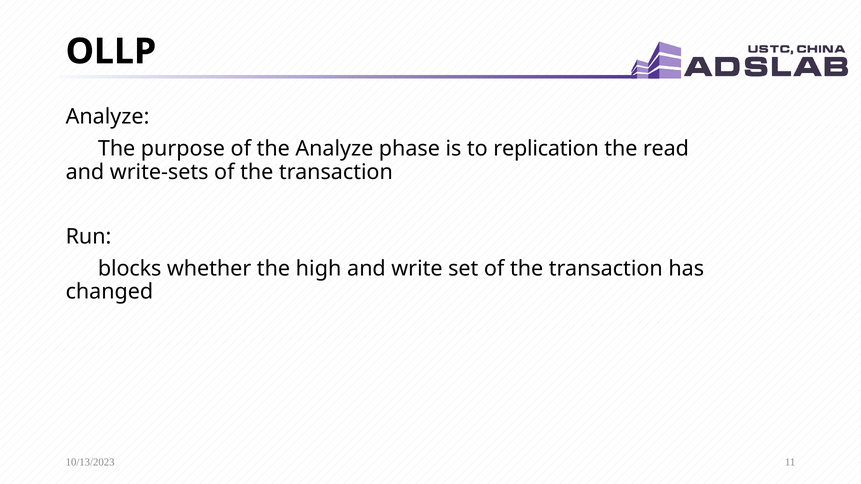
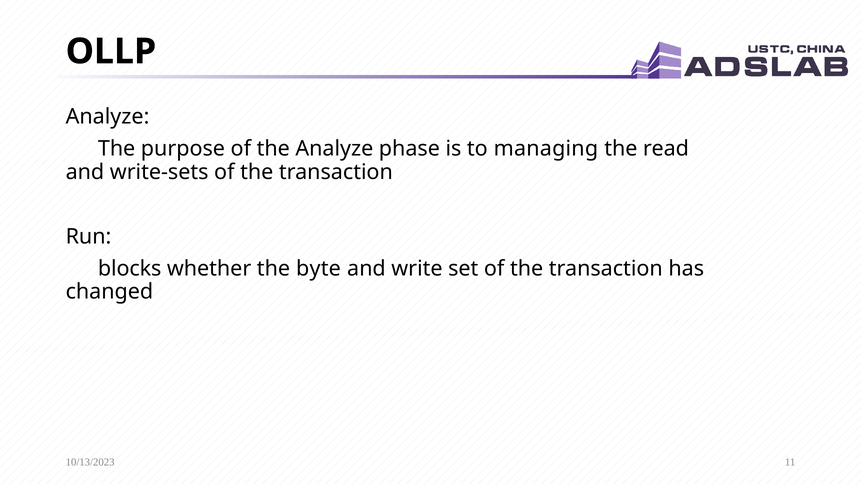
replication: replication -> managing
high: high -> byte
